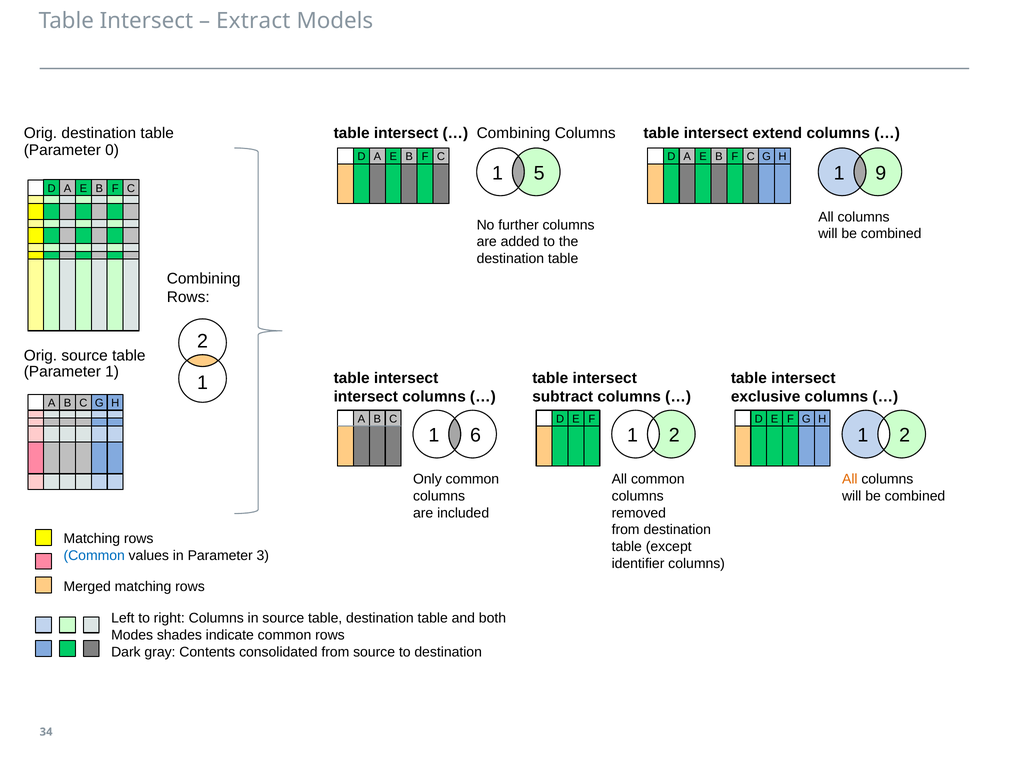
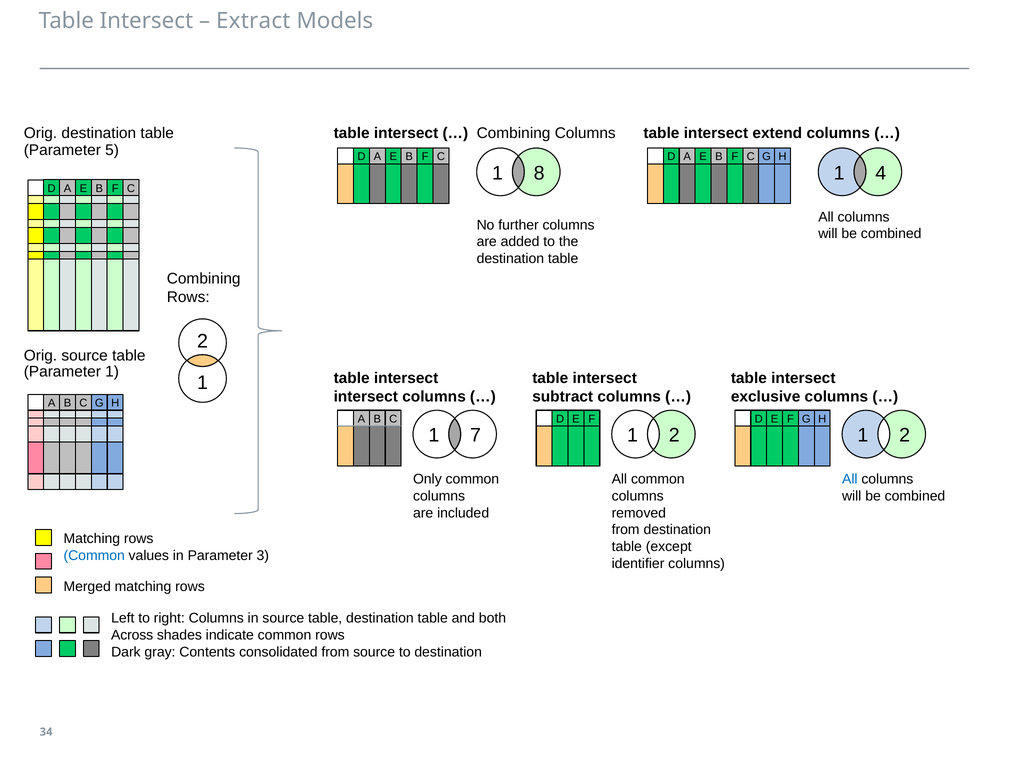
0: 0 -> 5
5: 5 -> 8
9: 9 -> 4
6: 6 -> 7
All at (850, 479) colour: orange -> blue
Modes: Modes -> Across
